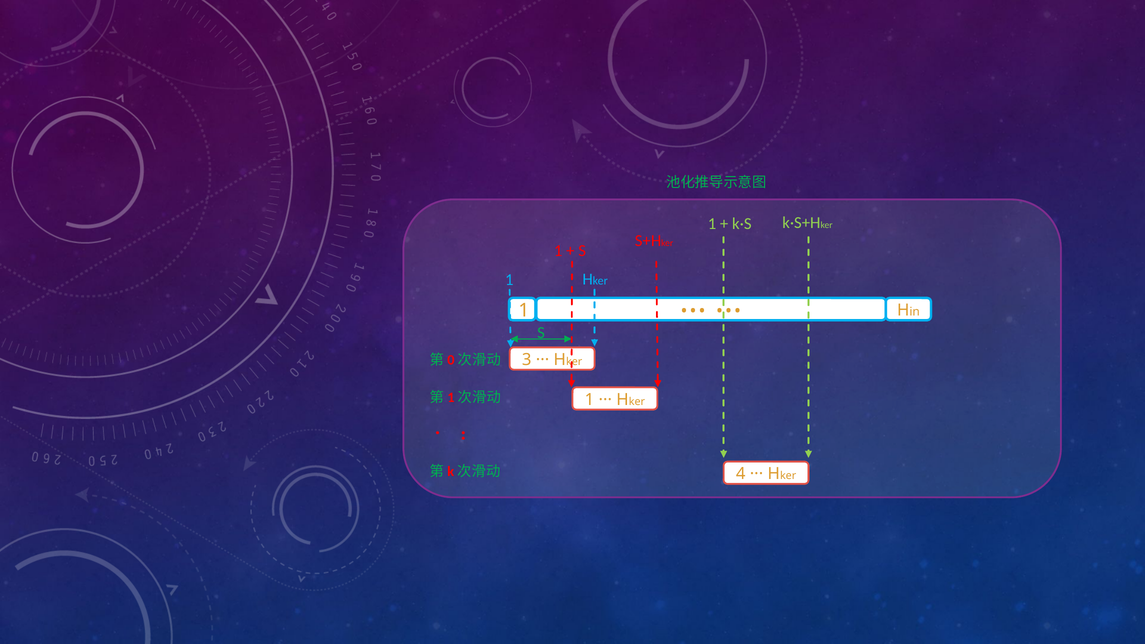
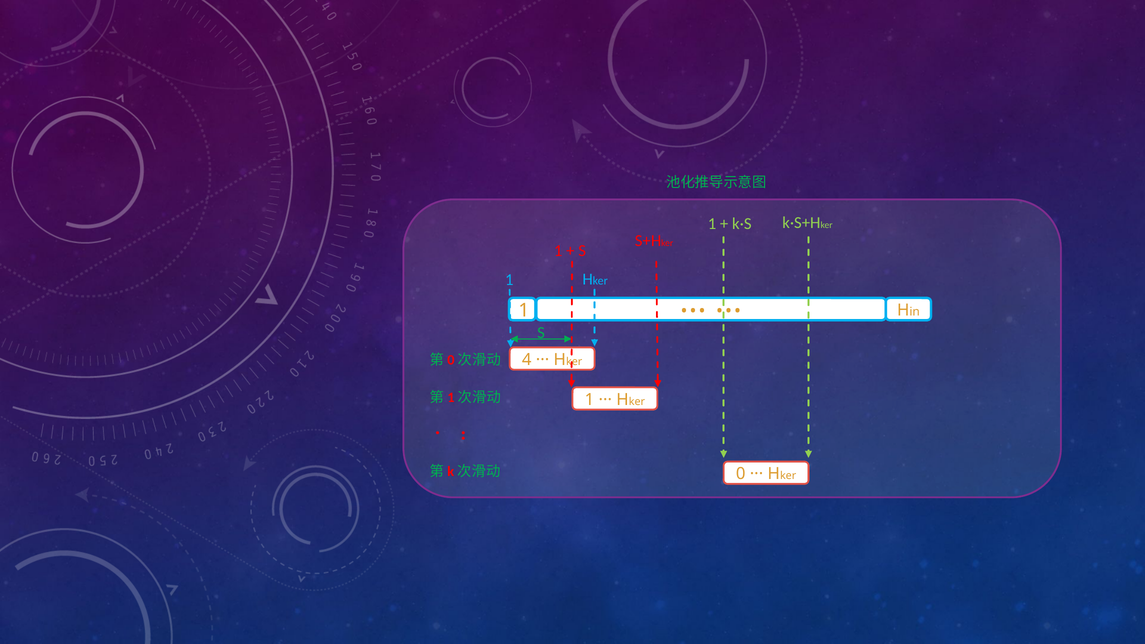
3: 3 -> 4
4: 4 -> 0
